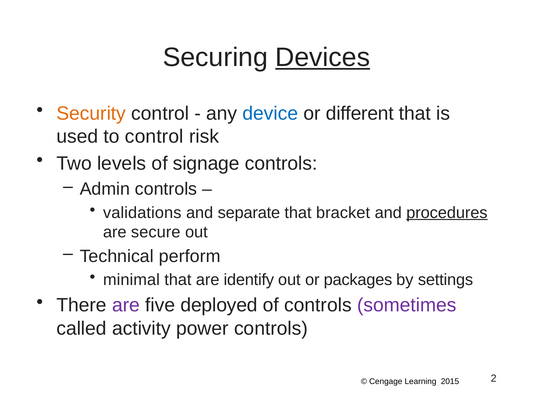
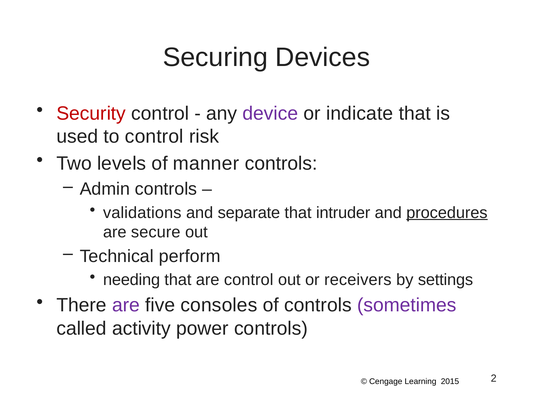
Devices underline: present -> none
Security colour: orange -> red
device colour: blue -> purple
different: different -> indicate
signage: signage -> manner
bracket: bracket -> intruder
minimal: minimal -> needing
are identify: identify -> control
packages: packages -> receivers
deployed: deployed -> consoles
